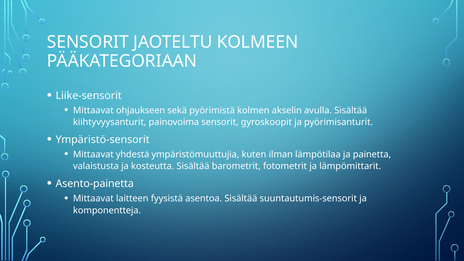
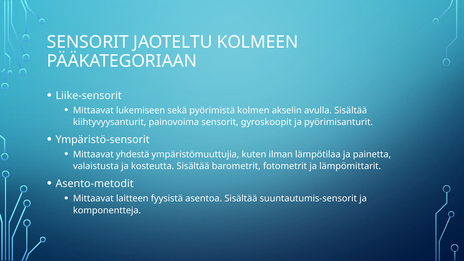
ohjaukseen: ohjaukseen -> lukemiseen
Asento-painetta: Asento-painetta -> Asento-metodit
